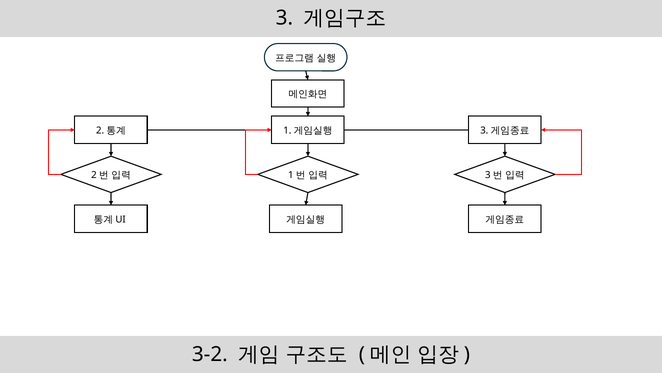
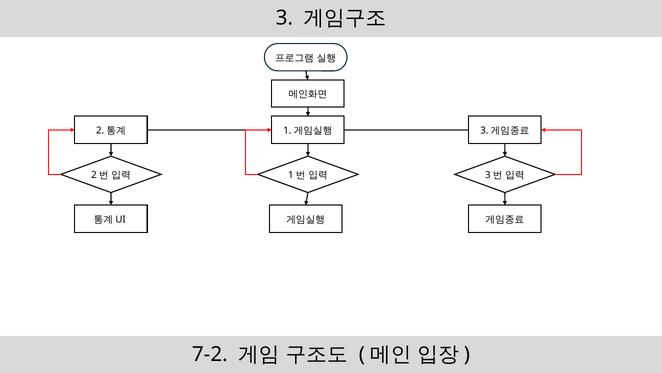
3-2: 3-2 -> 7-2
